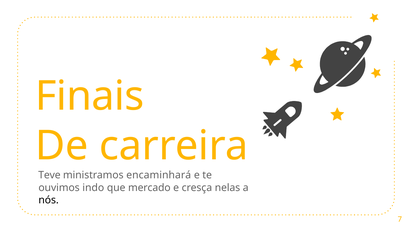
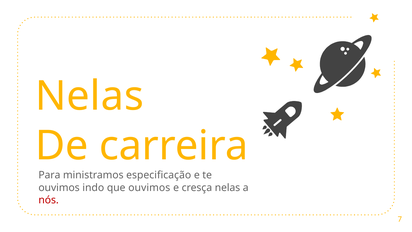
Finais at (90, 96): Finais -> Nelas
Teve: Teve -> Para
encaminhará: encaminhará -> especificação
que mercado: mercado -> ouvimos
nós colour: black -> red
